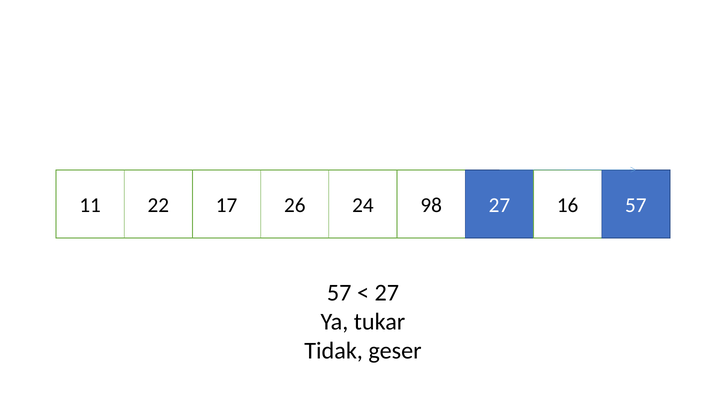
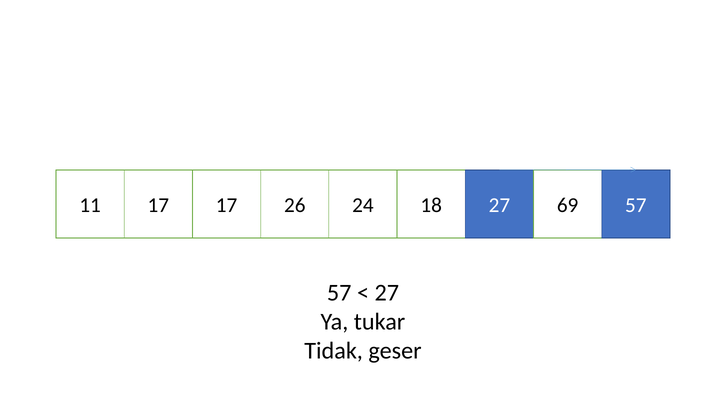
11 22: 22 -> 17
98: 98 -> 18
16: 16 -> 69
